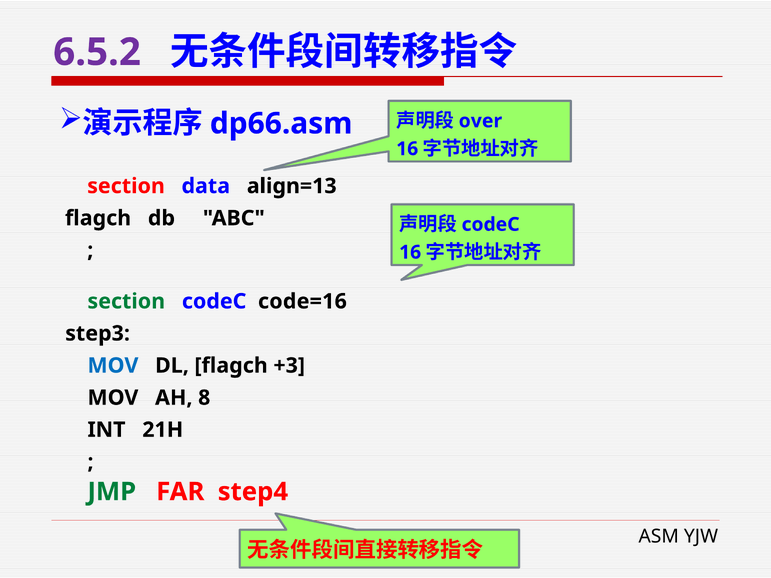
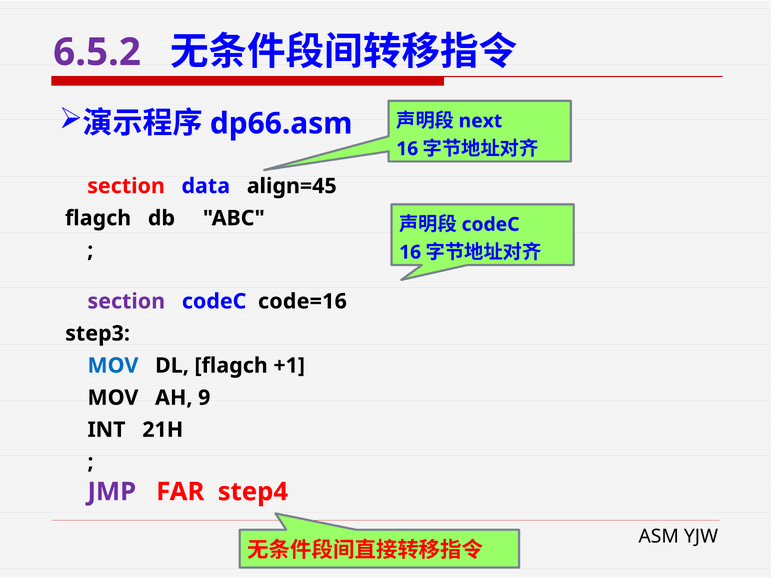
over: over -> next
align=13: align=13 -> align=45
section at (126, 302) colour: green -> purple
+3: +3 -> +1
8: 8 -> 9
JMP colour: green -> purple
